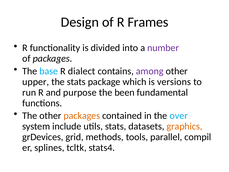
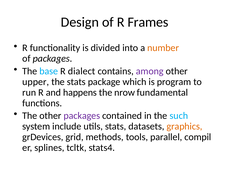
number colour: purple -> orange
versions: versions -> program
purpose: purpose -> happens
been: been -> nrow
packages at (82, 115) colour: orange -> purple
over: over -> such
